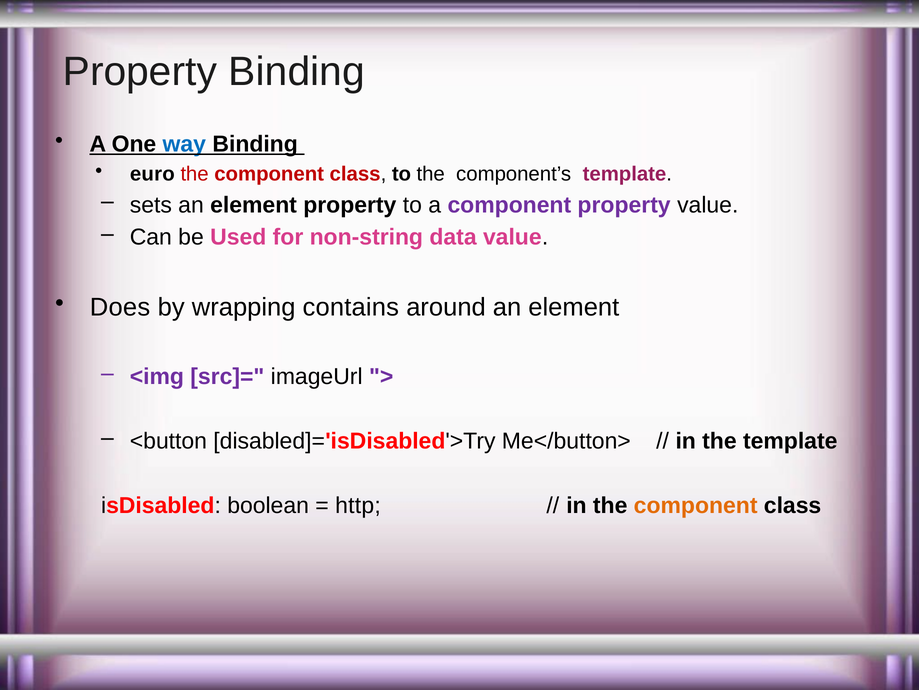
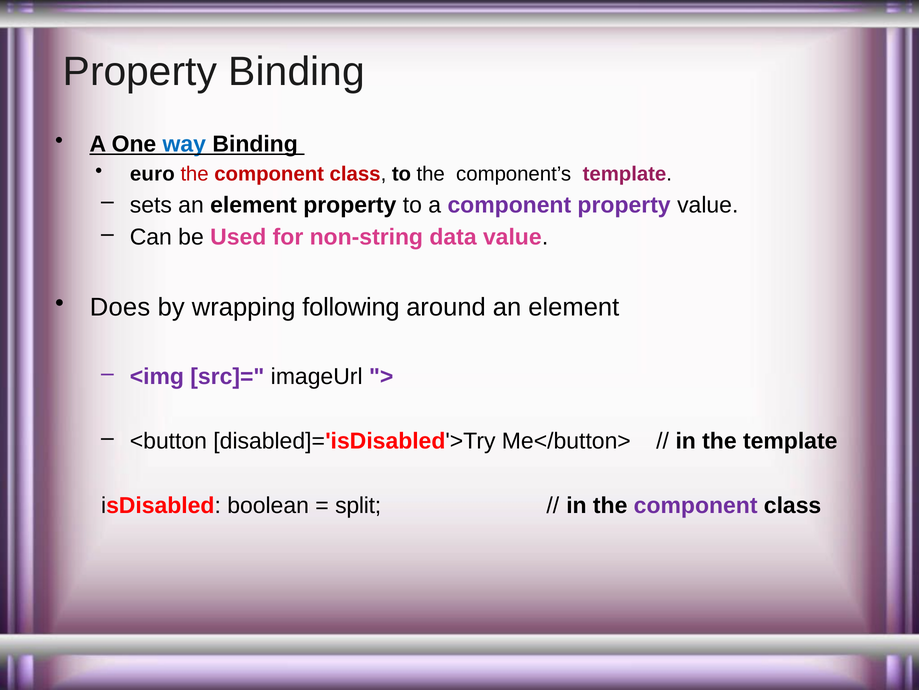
contains: contains -> following
http: http -> split
component at (696, 505) colour: orange -> purple
